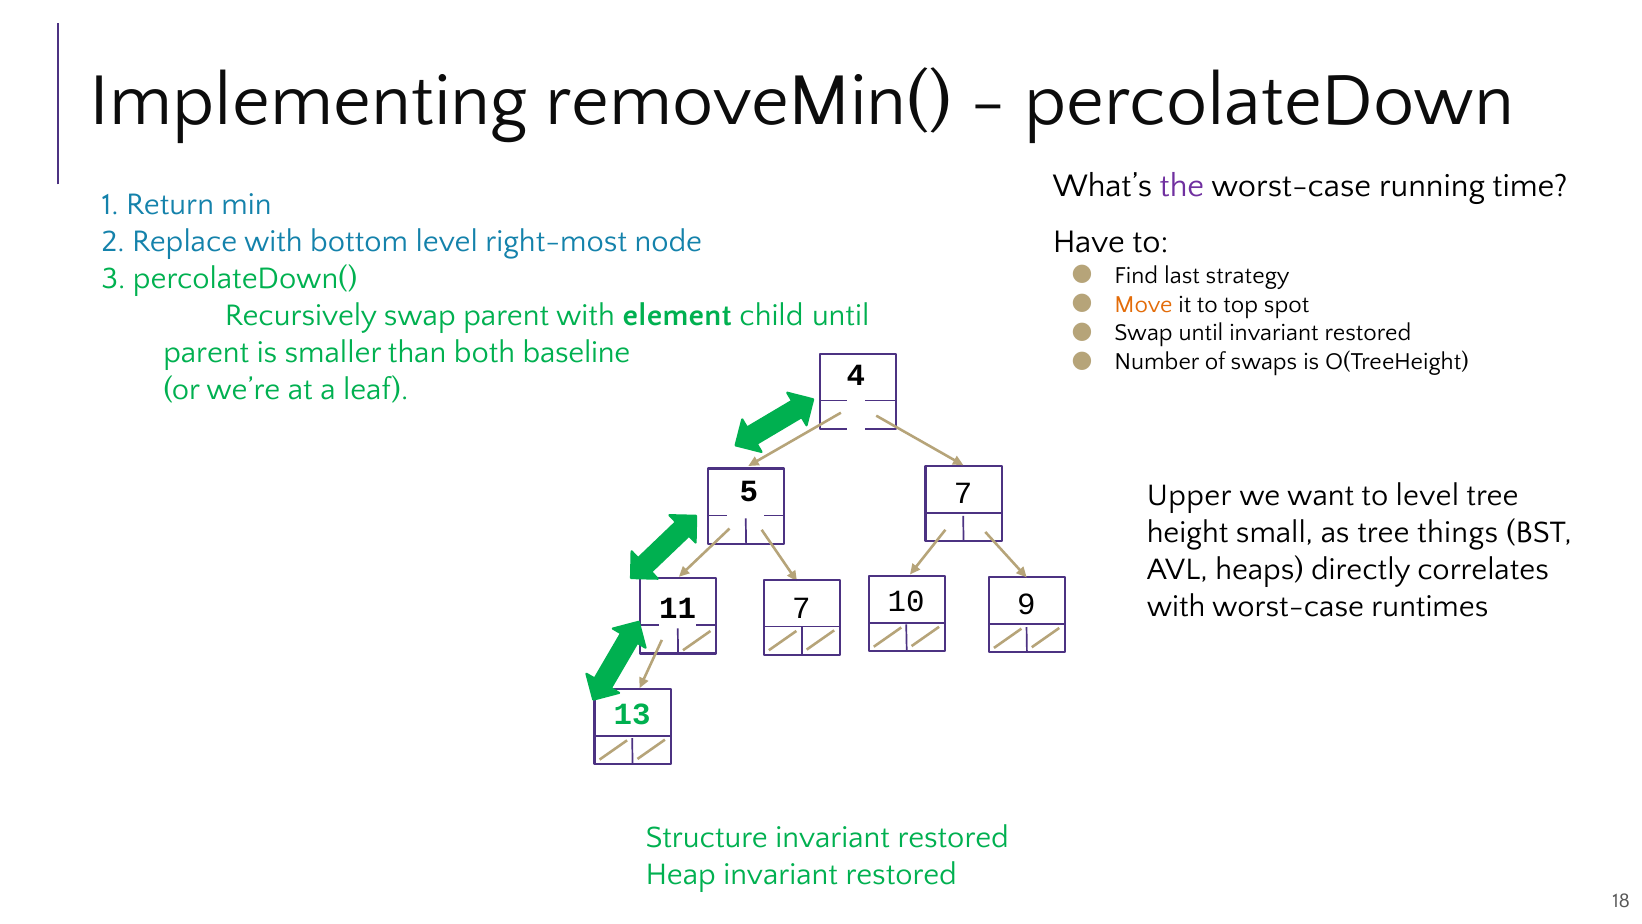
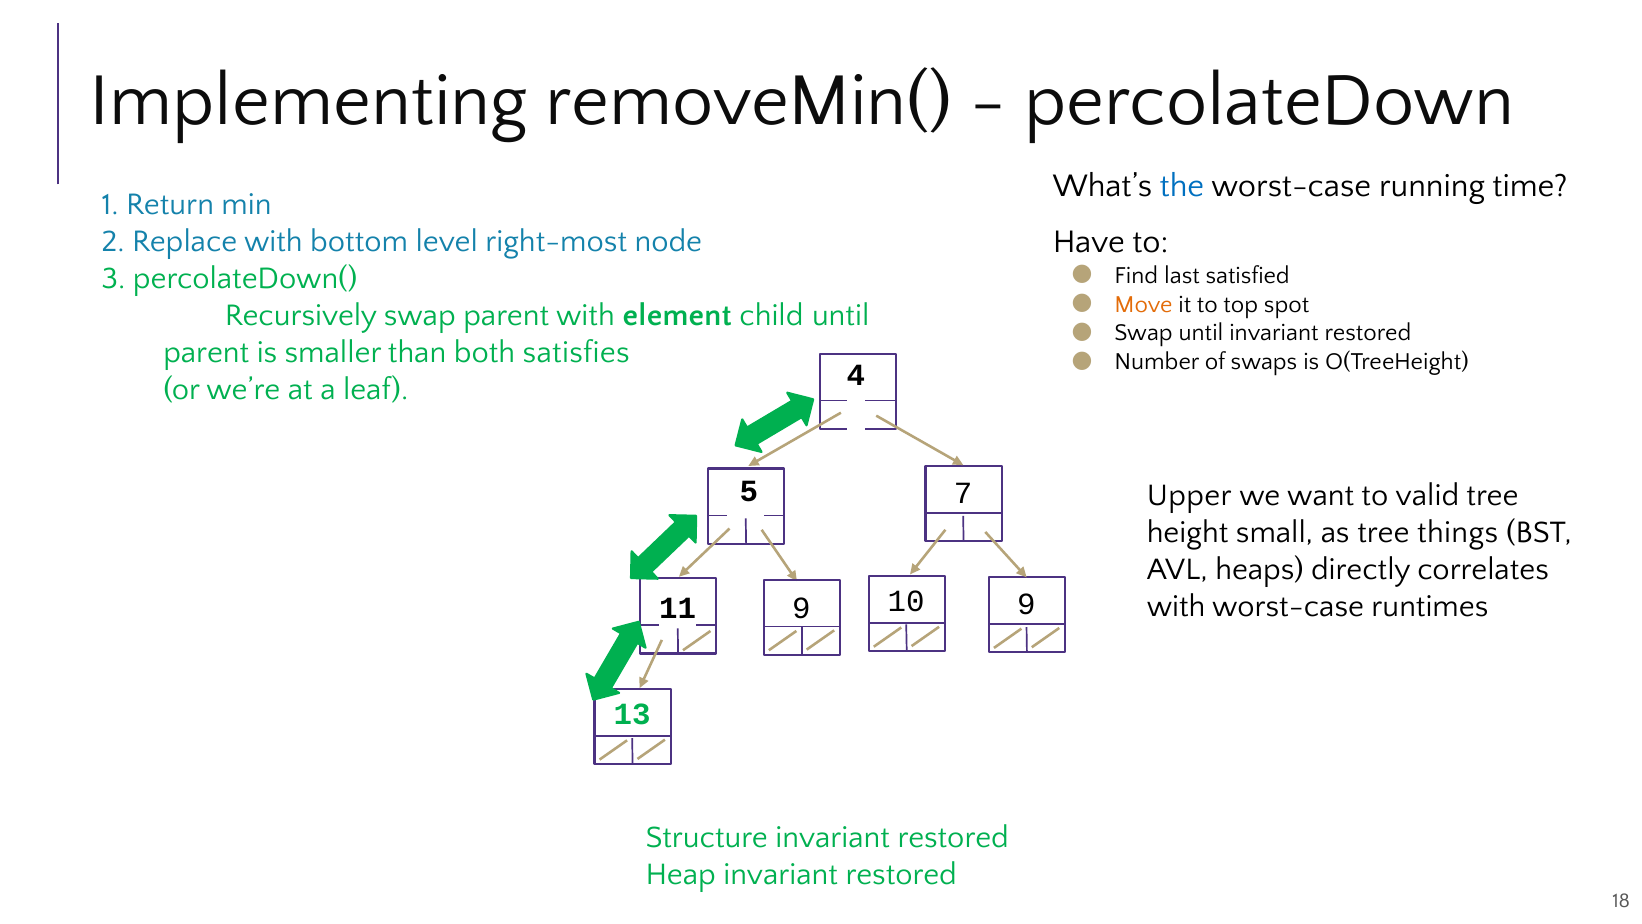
the colour: purple -> blue
strategy: strategy -> satisfied
baseline: baseline -> satisfies
to level: level -> valid
7 at (801, 608): 7 -> 9
